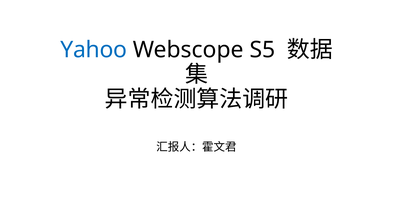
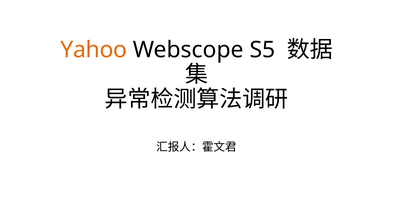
Yahoo colour: blue -> orange
